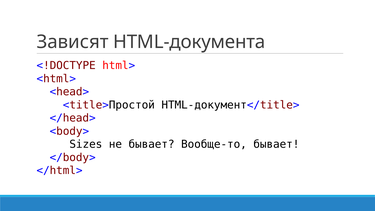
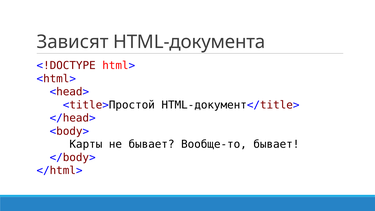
Sizes: Sizes -> Карты
